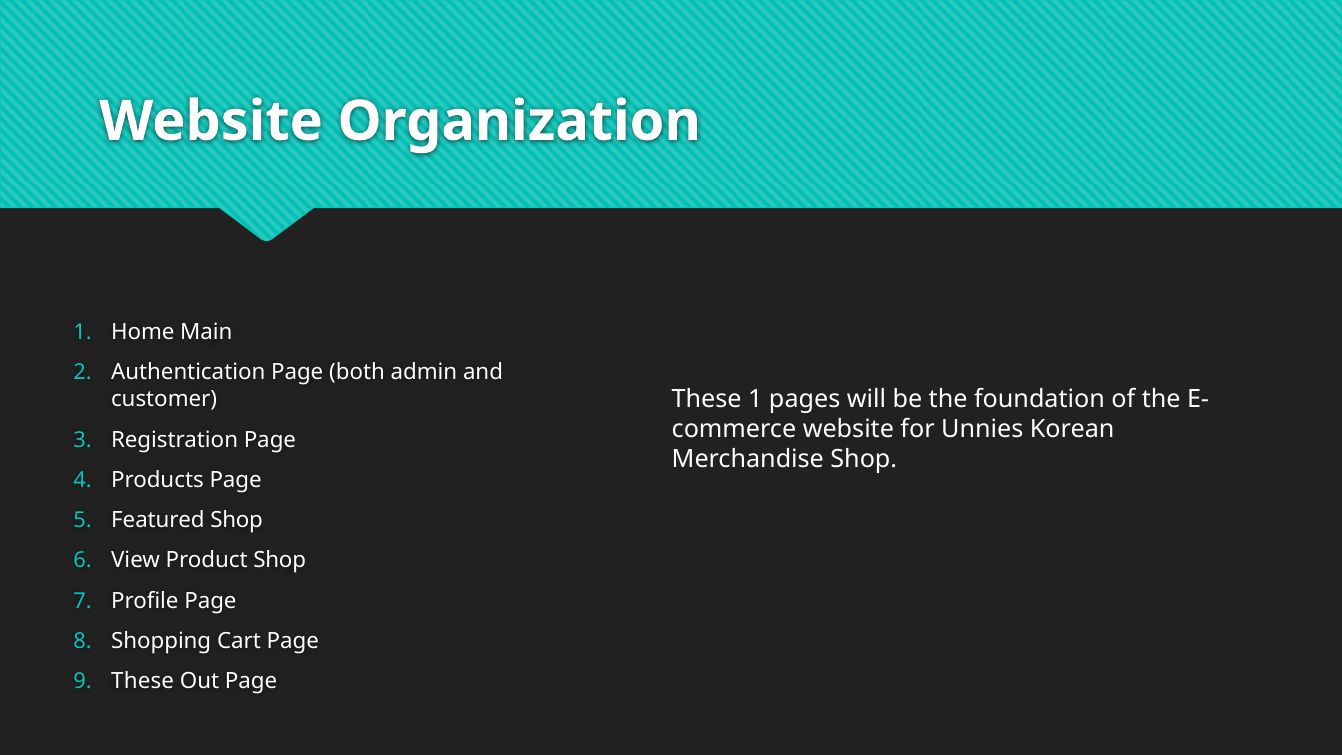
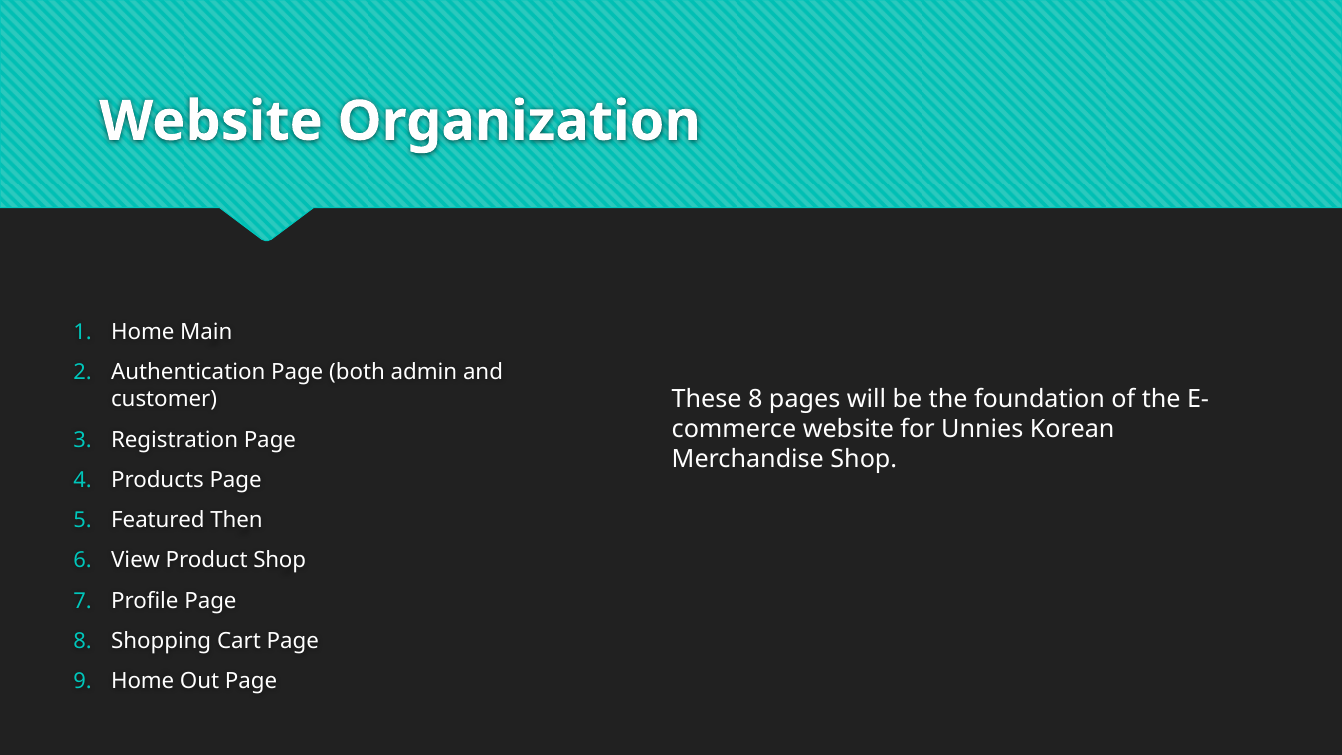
These 1: 1 -> 8
Featured Shop: Shop -> Then
9 These: These -> Home
